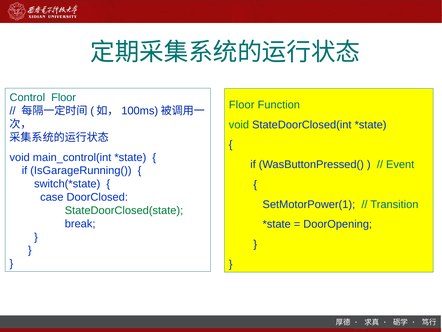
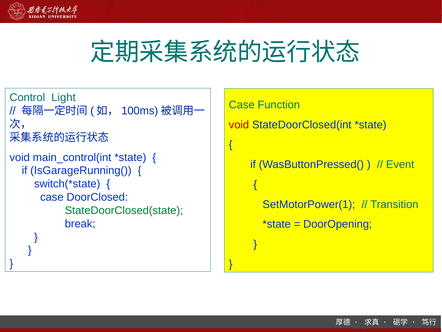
Control Floor: Floor -> Light
Floor at (242, 105): Floor -> Case
void at (239, 125) colour: green -> red
